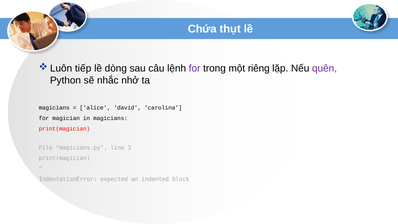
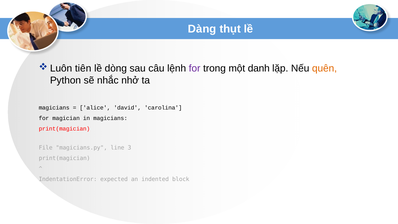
Chứa: Chứa -> Dàng
tiếp: tiếp -> tiên
riêng: riêng -> danh
quên colour: purple -> orange
